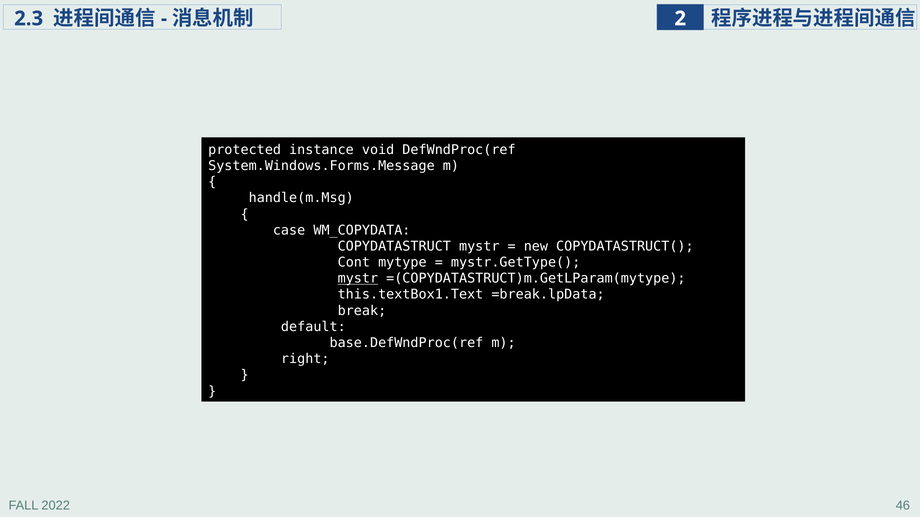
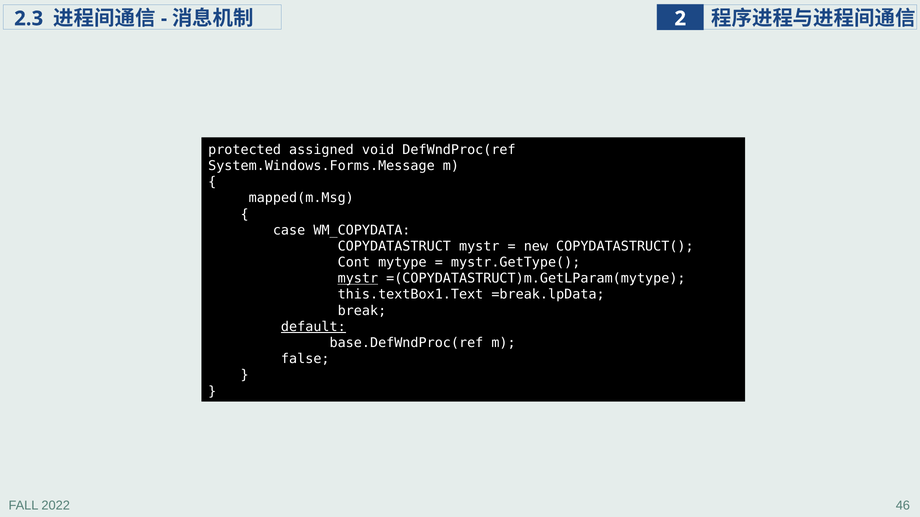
instance: instance -> assigned
handle(m.Msg: handle(m.Msg -> mapped(m.Msg
default underline: none -> present
right: right -> false
